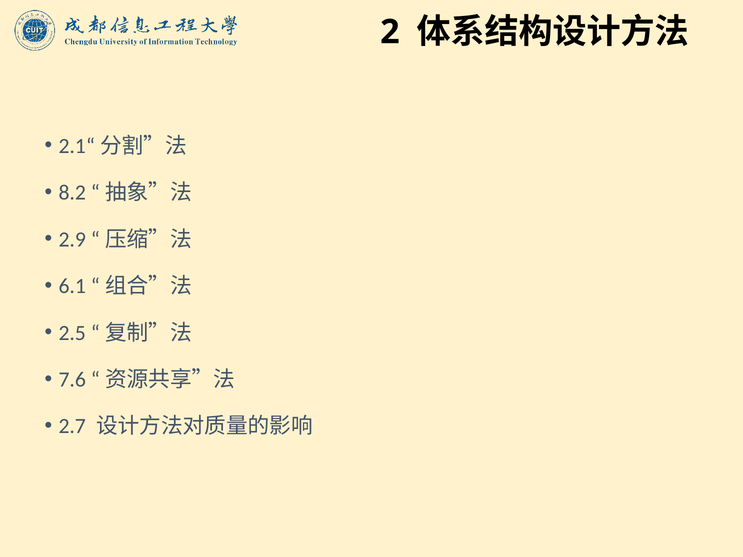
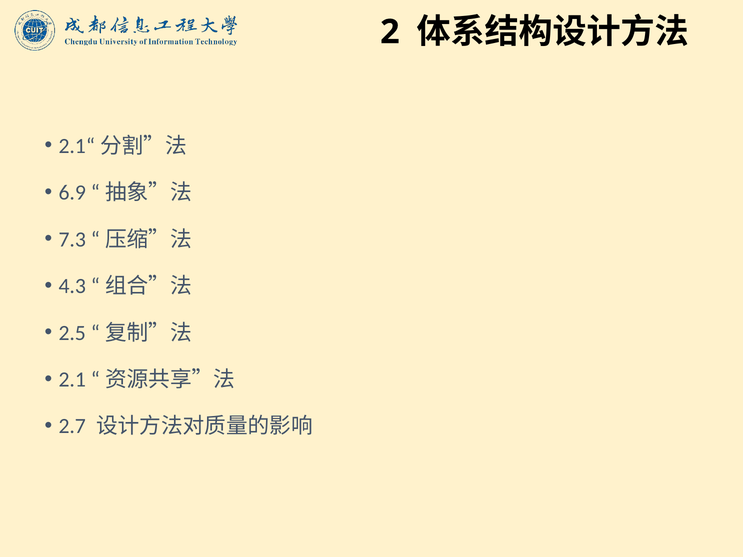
8.2: 8.2 -> 6.9
2.9: 2.9 -> 7.3
6.1: 6.1 -> 4.3
7.6: 7.6 -> 2.1
